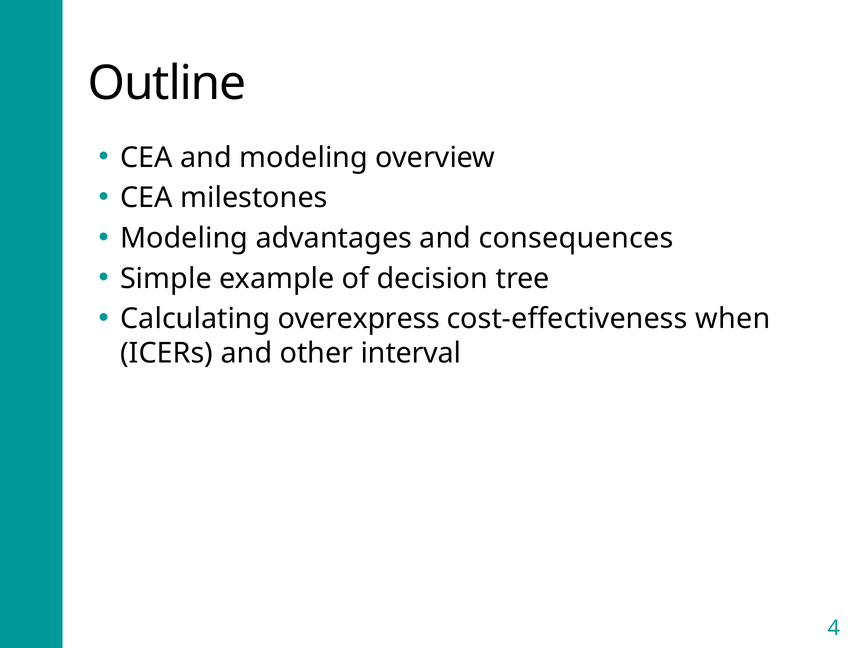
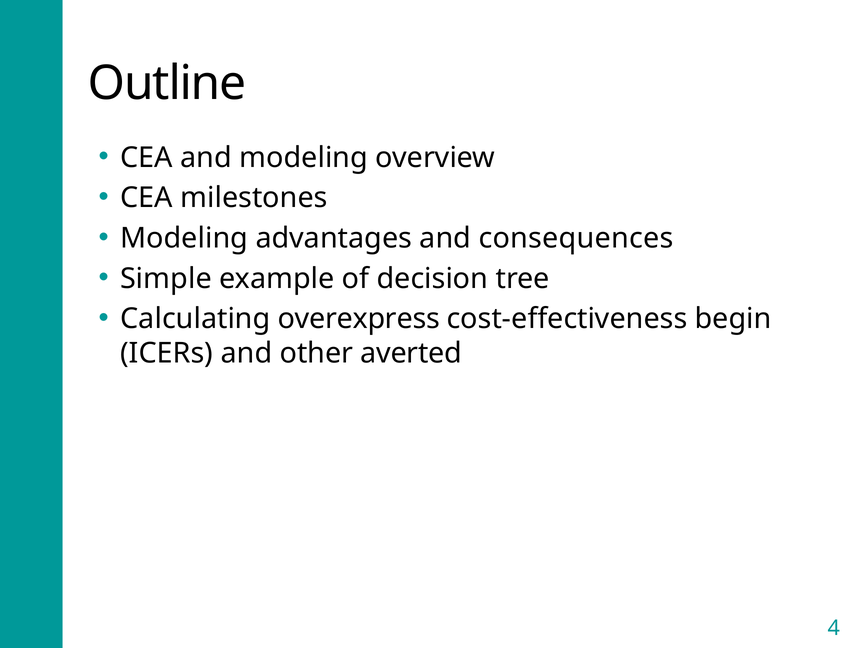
when: when -> begin
interval: interval -> averted
